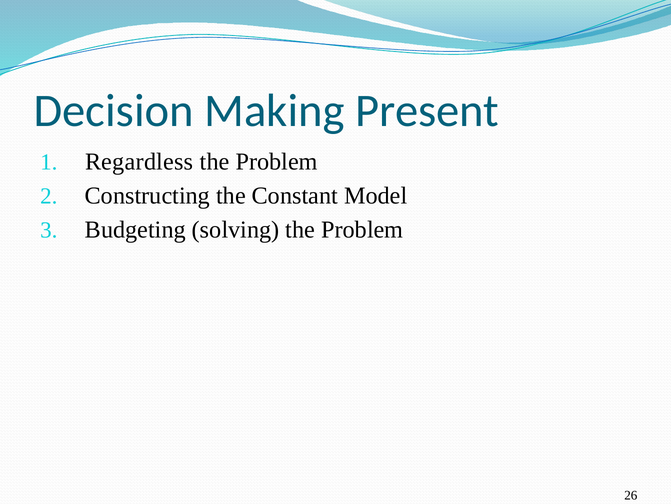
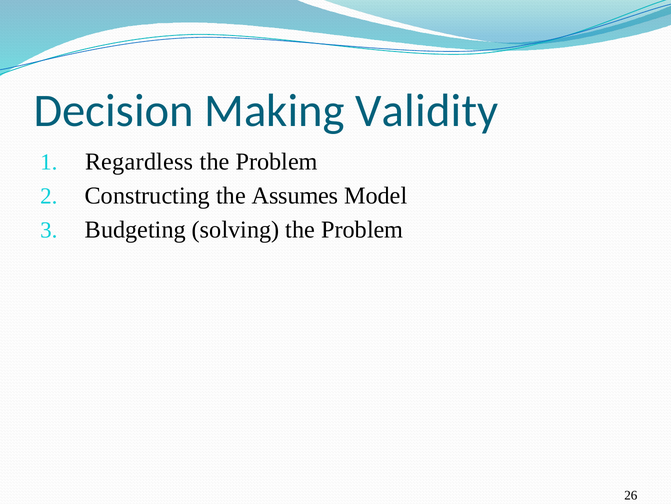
Present: Present -> Validity
Constant: Constant -> Assumes
